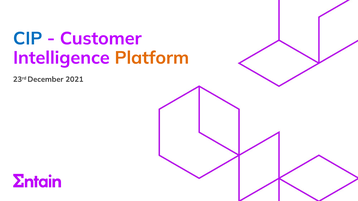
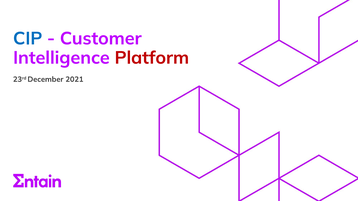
Platform colour: orange -> red
